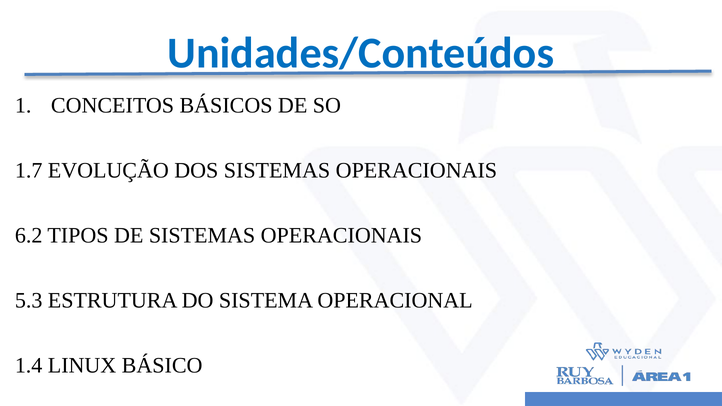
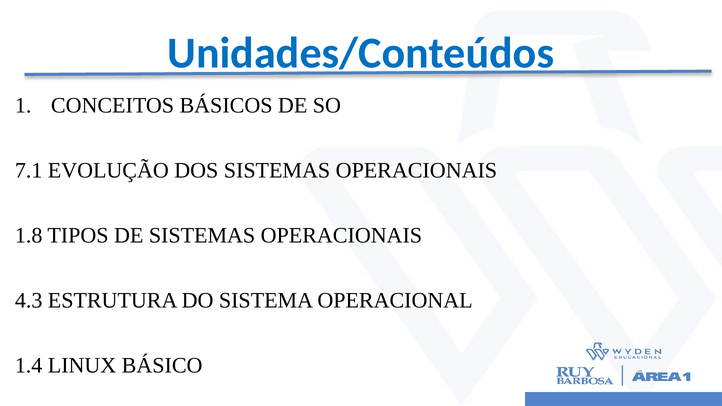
1.7: 1.7 -> 7.1
6.2: 6.2 -> 1.8
5.3: 5.3 -> 4.3
